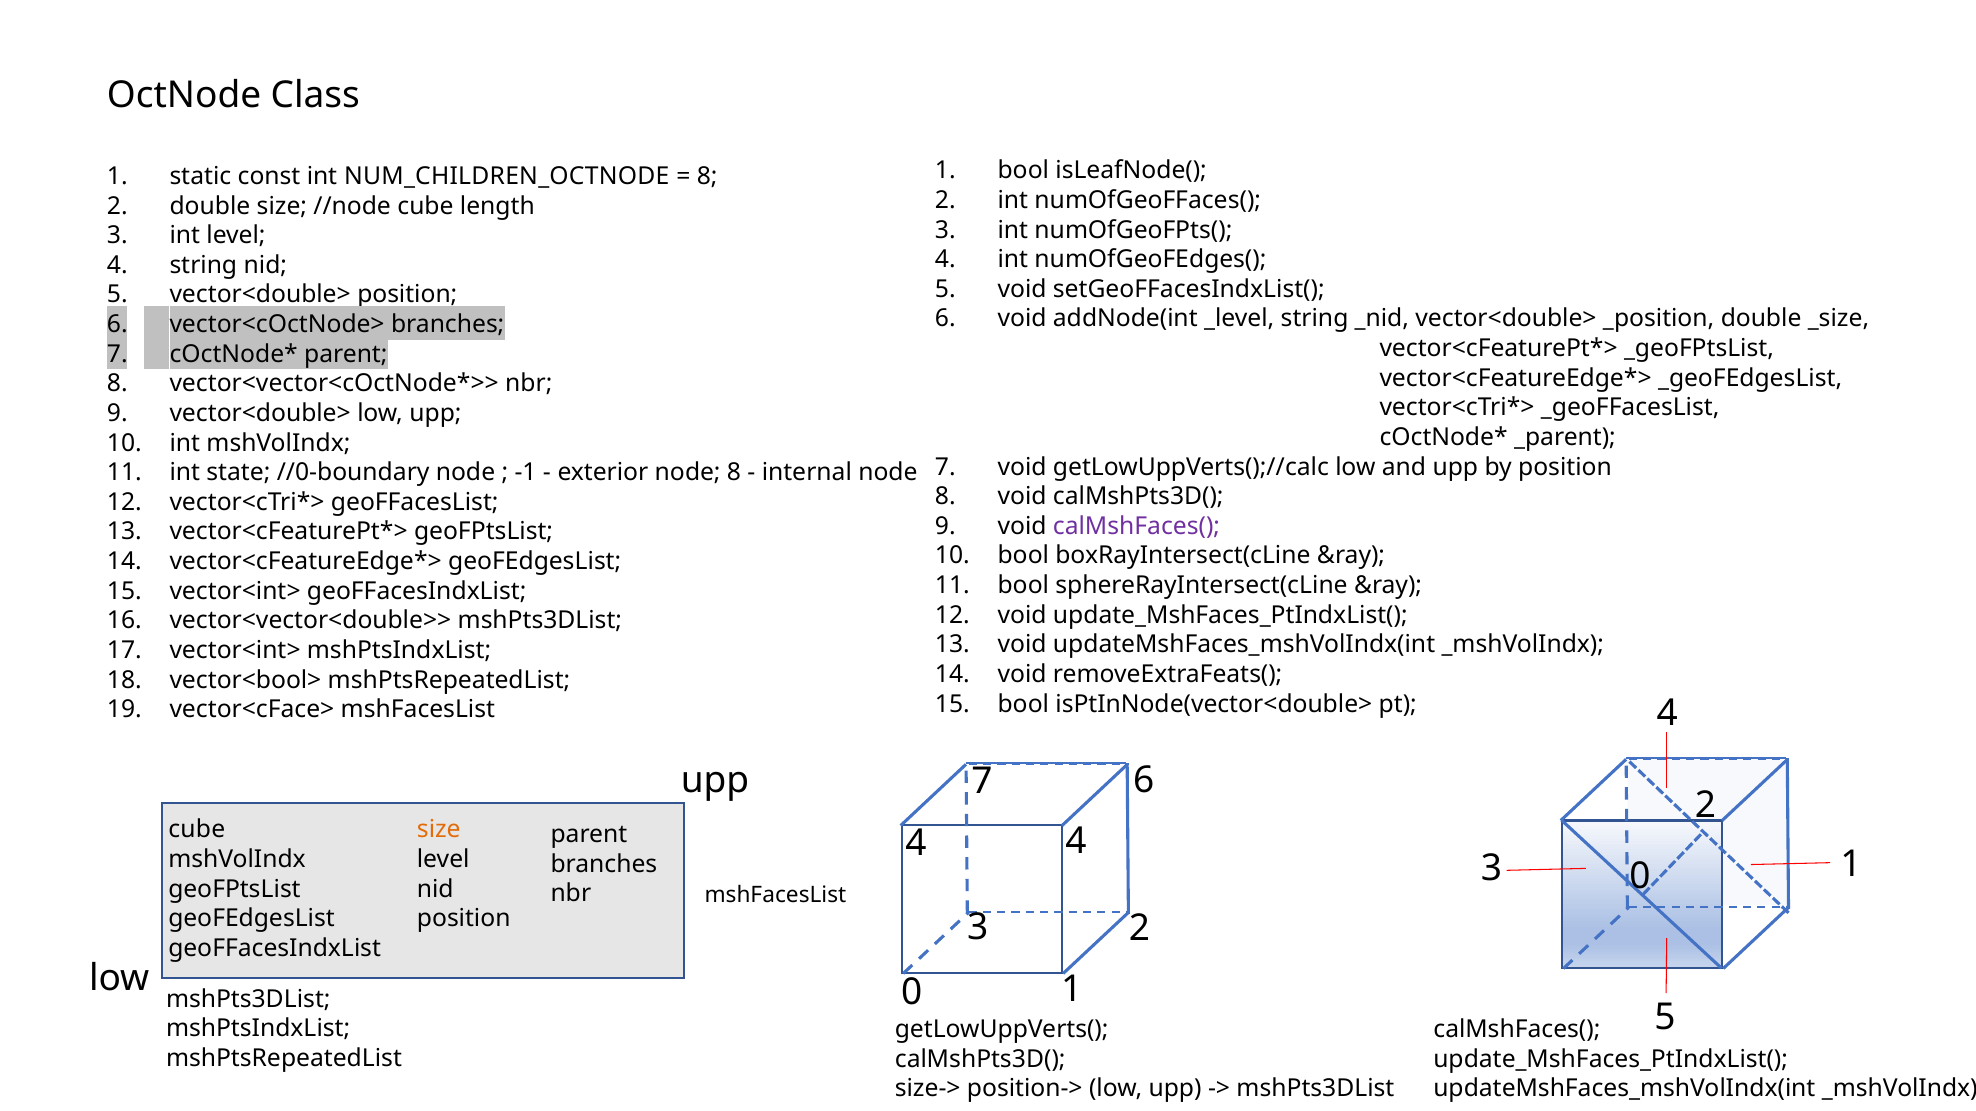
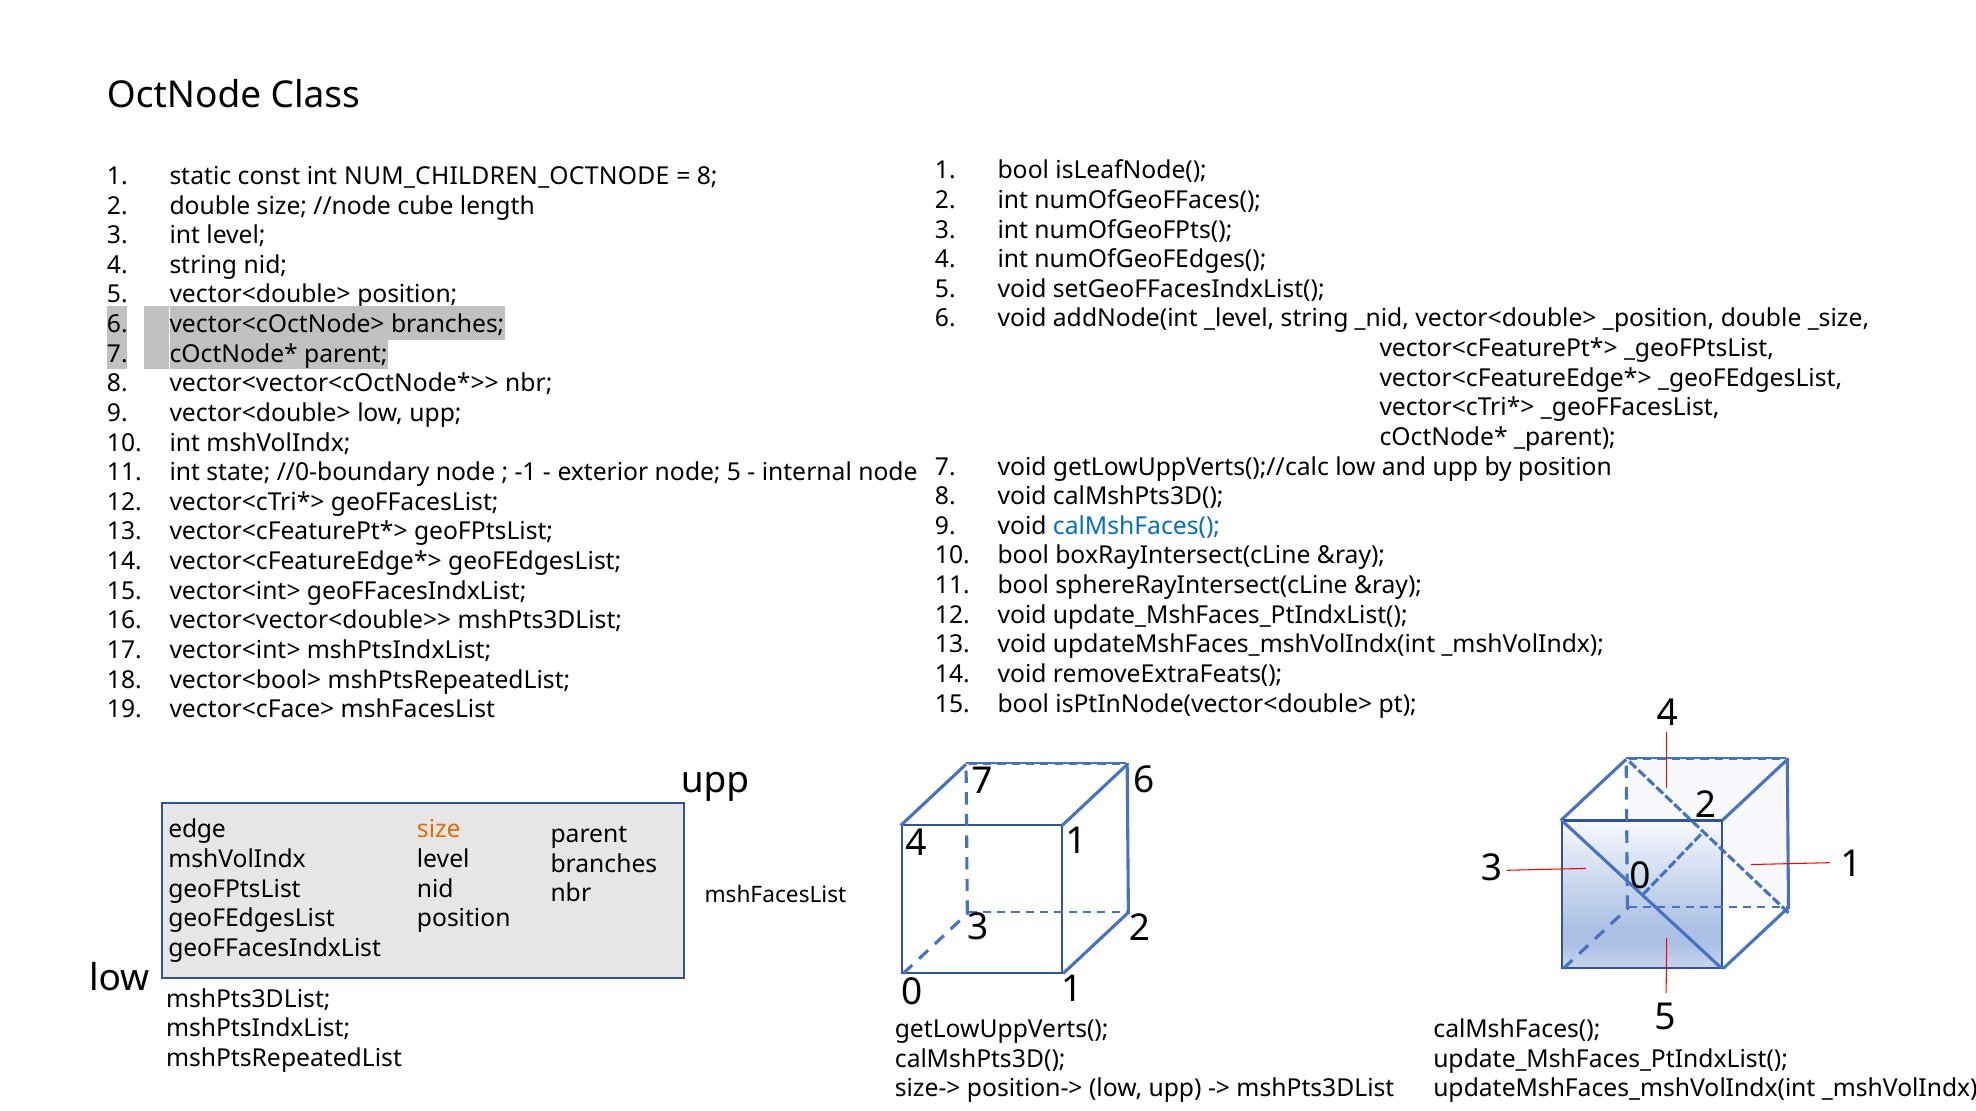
node 8: 8 -> 5
calMshFaces( at (1136, 526) colour: purple -> blue
cube at (197, 830): cube -> edge
4 4: 4 -> 1
